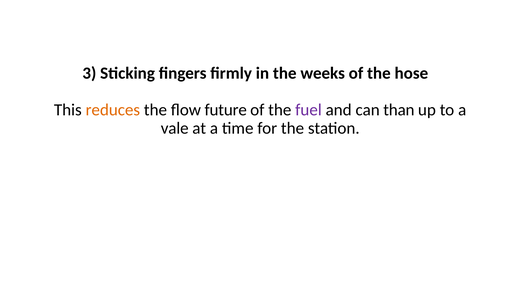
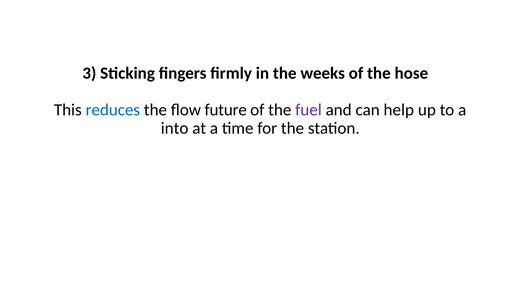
reduces colour: orange -> blue
than: than -> help
vale: vale -> into
